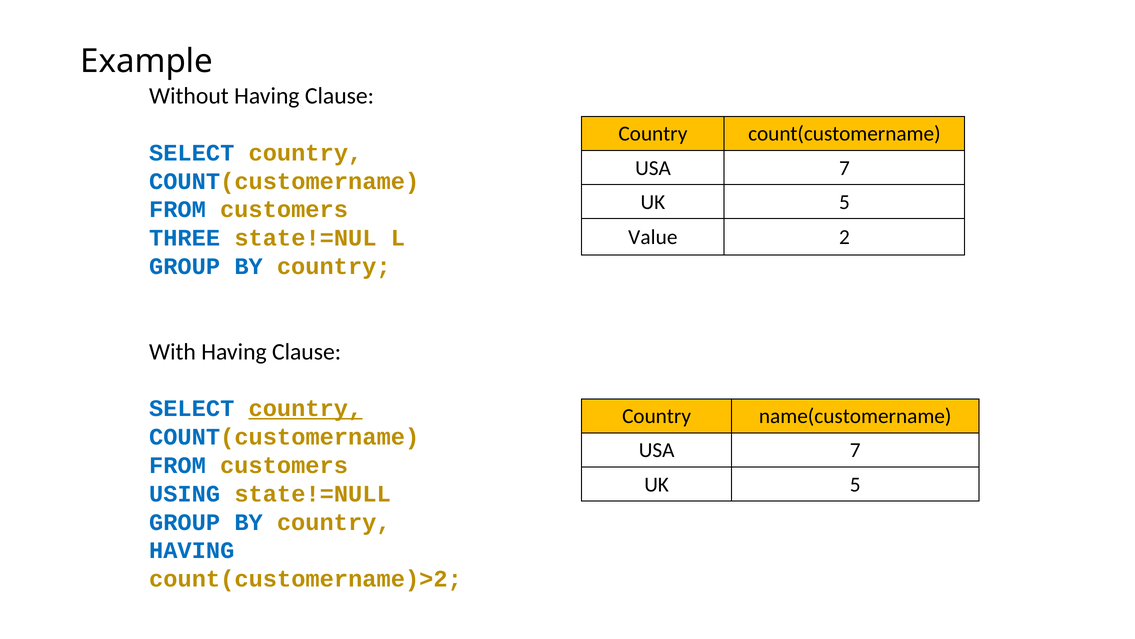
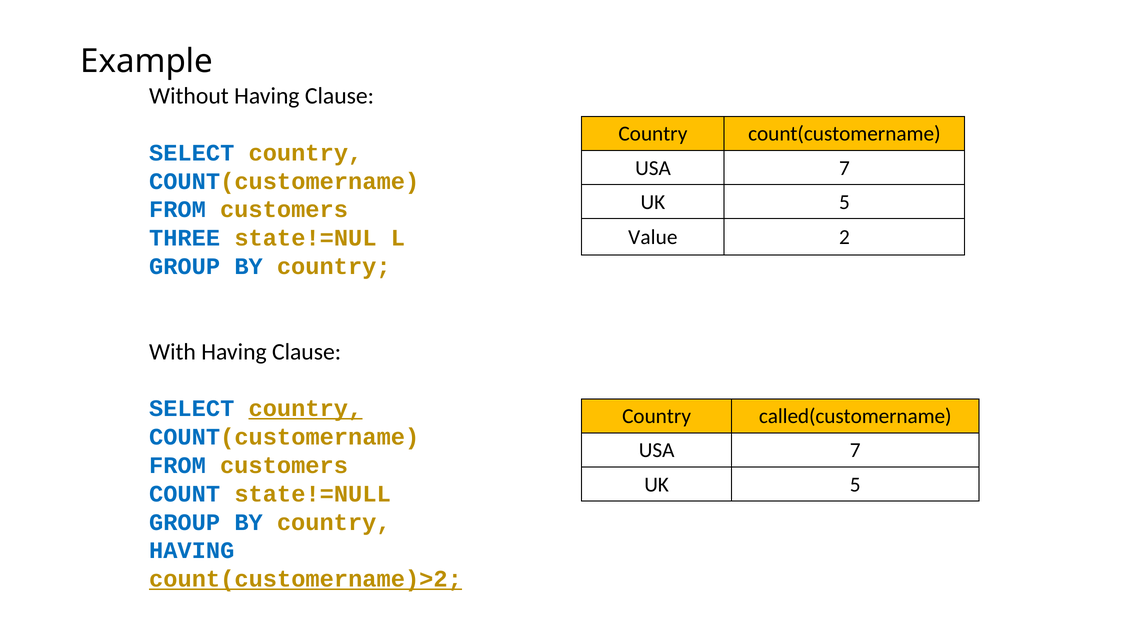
name(customername: name(customername -> called(customername
USING: USING -> COUNT
count(customername)>2 underline: none -> present
